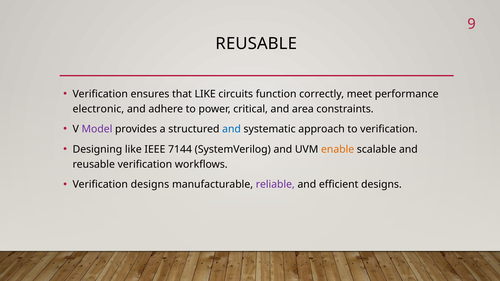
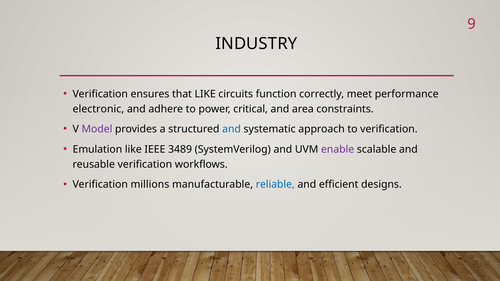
REUSABLE at (256, 44): REUSABLE -> INDUSTRY
Designing: Designing -> Emulation
7144: 7144 -> 3489
enable colour: orange -> purple
Verification designs: designs -> millions
reliable colour: purple -> blue
